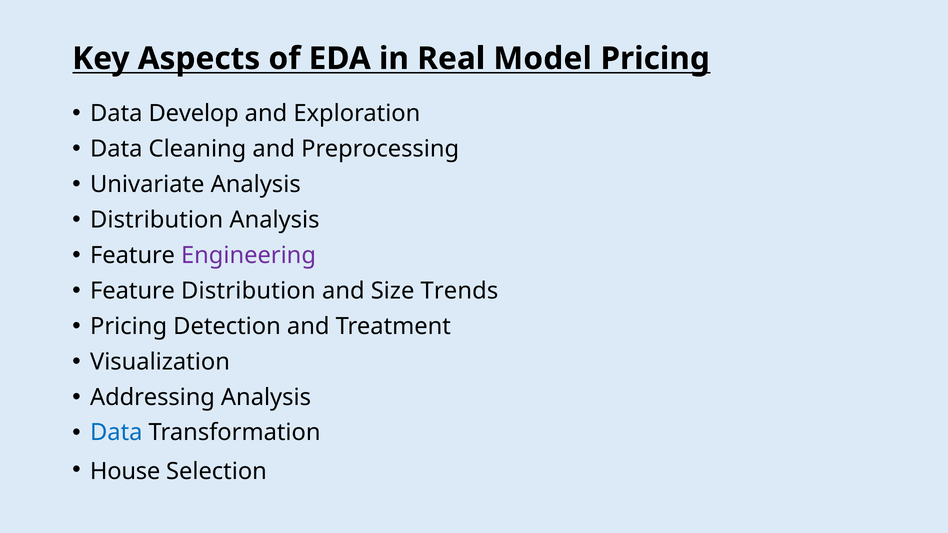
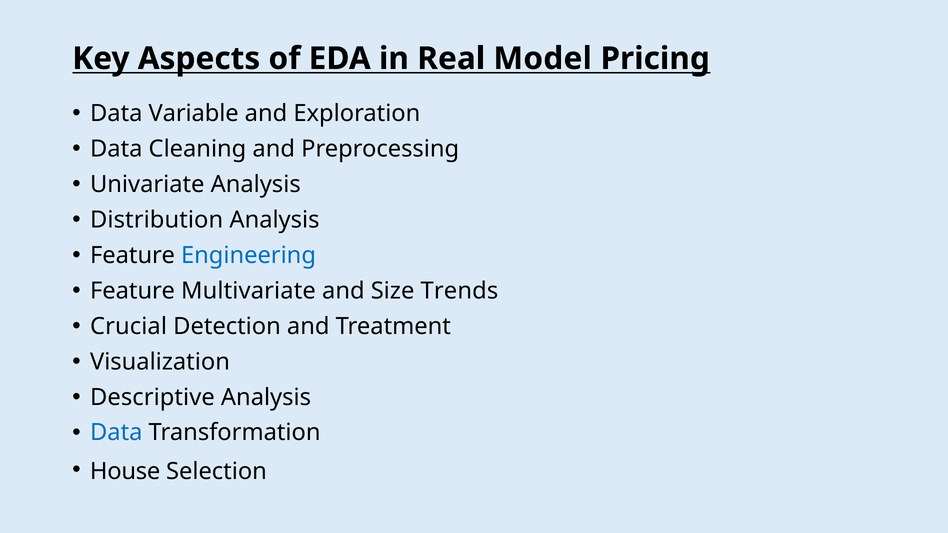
Develop: Develop -> Variable
Engineering colour: purple -> blue
Feature Distribution: Distribution -> Multivariate
Pricing at (129, 326): Pricing -> Crucial
Addressing: Addressing -> Descriptive
